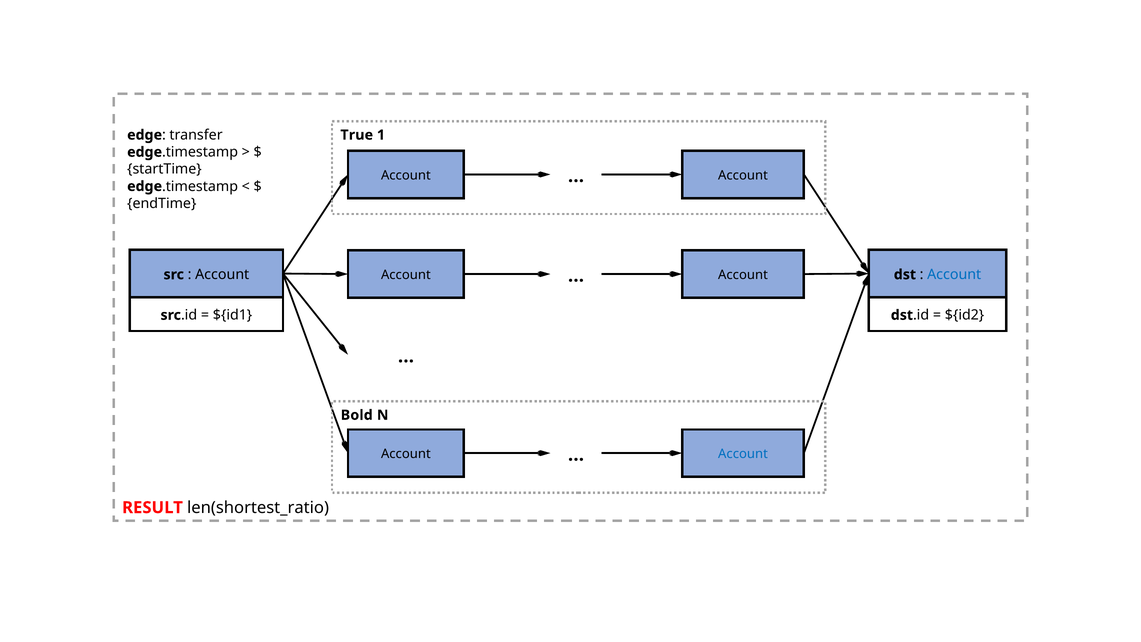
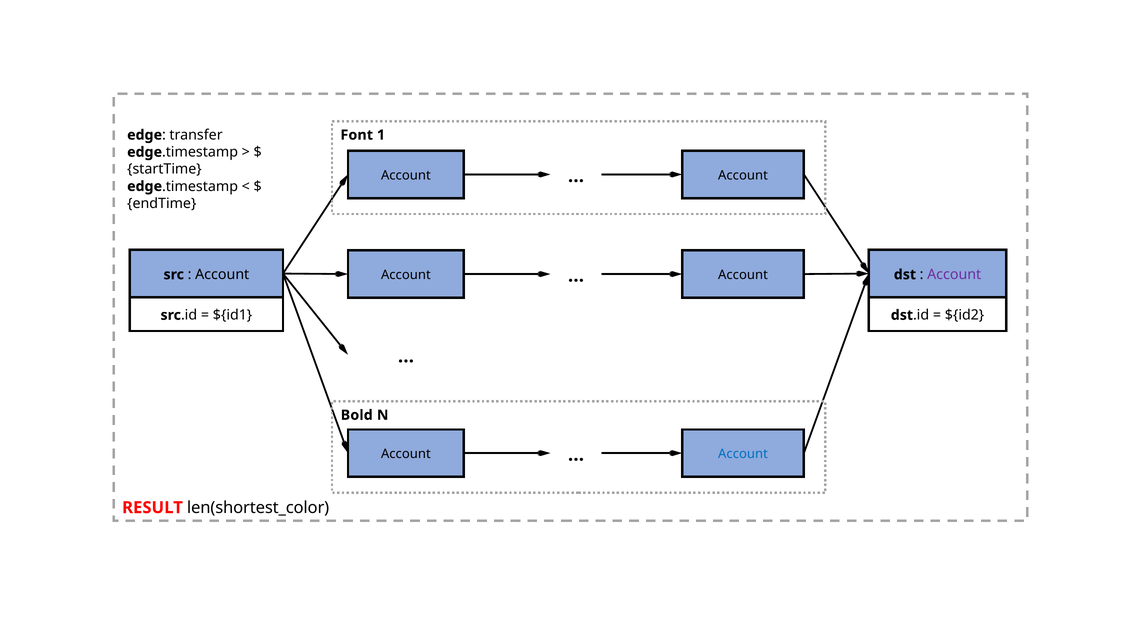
True: True -> Font
Account at (954, 274) colour: blue -> purple
len(shortest_ratio: len(shortest_ratio -> len(shortest_color
